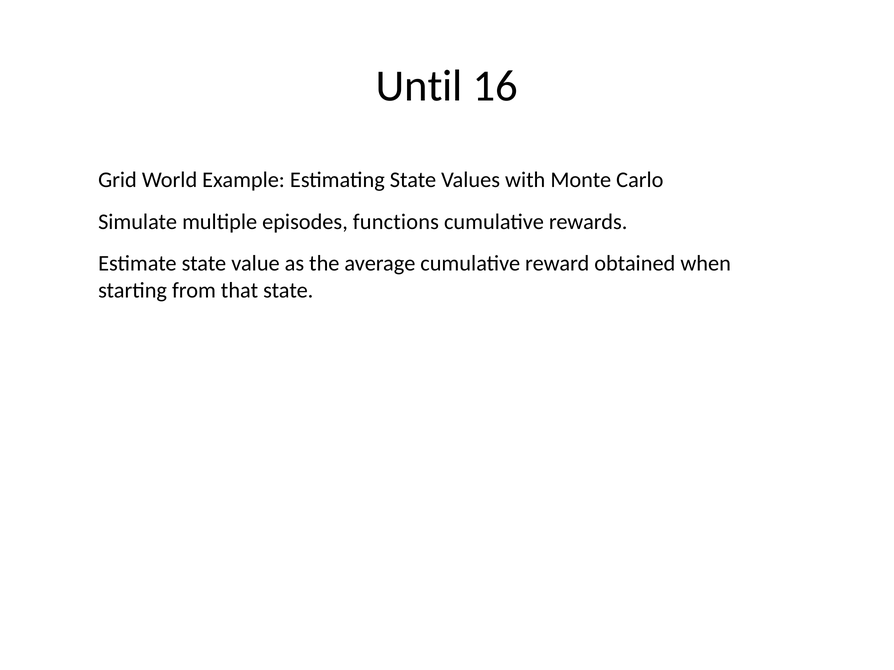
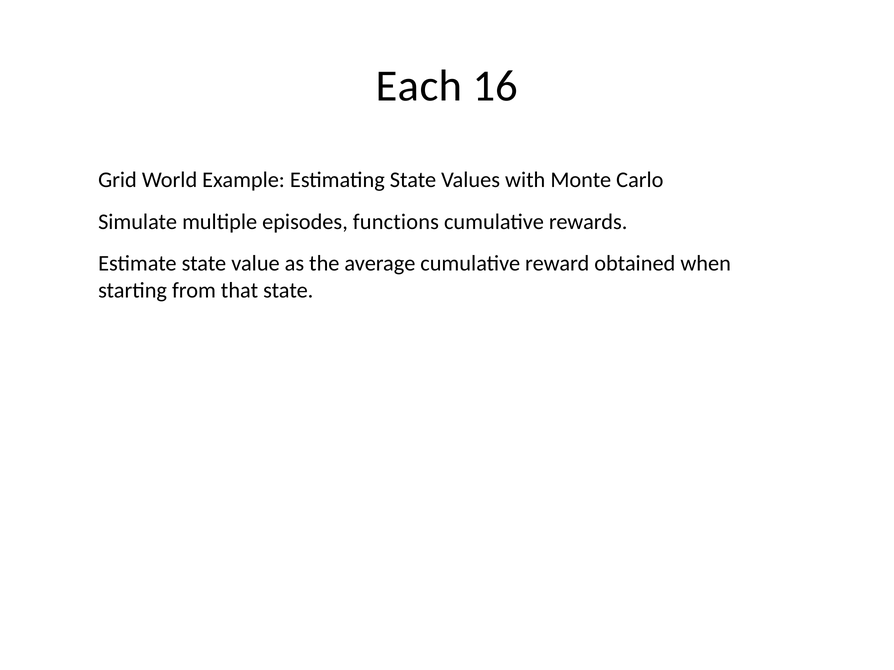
Until: Until -> Each
